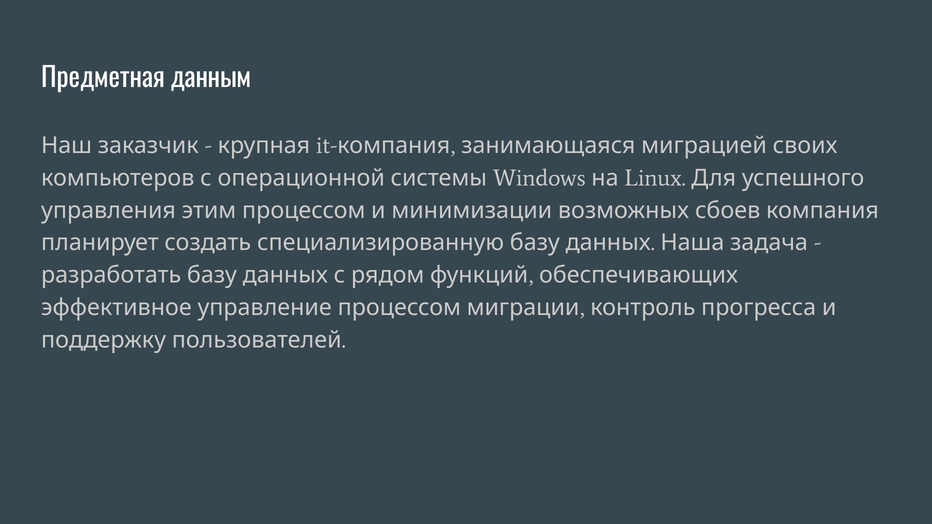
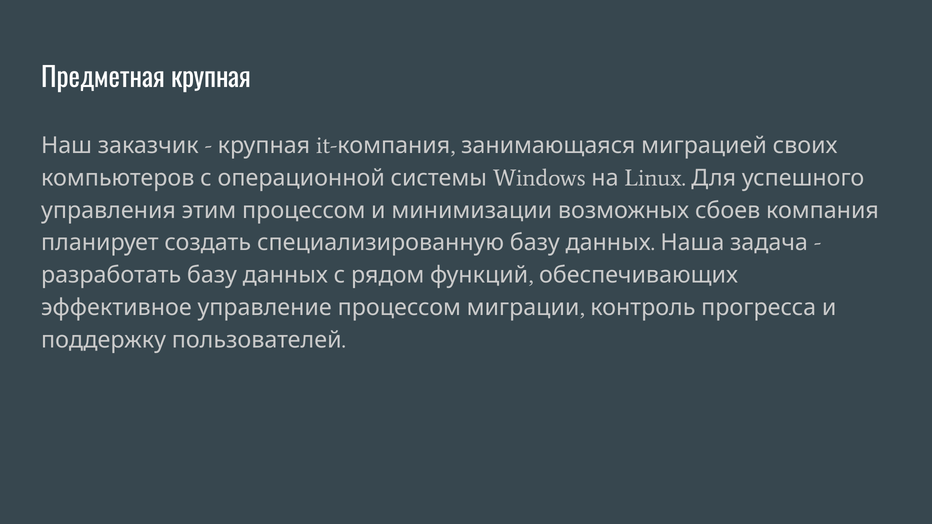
Предметная данным: данным -> крупная
